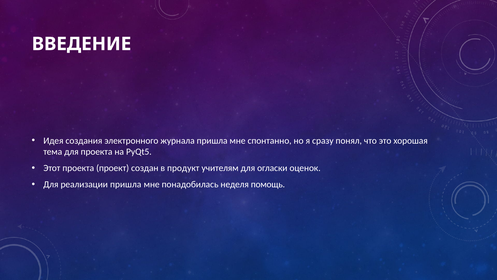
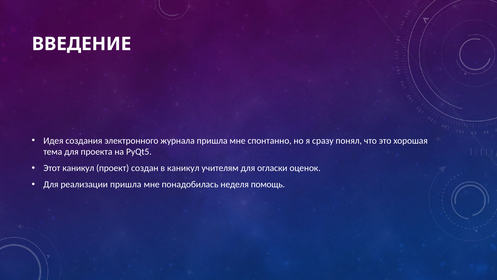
Этот проекта: проекта -> каникул
в продукт: продукт -> каникул
